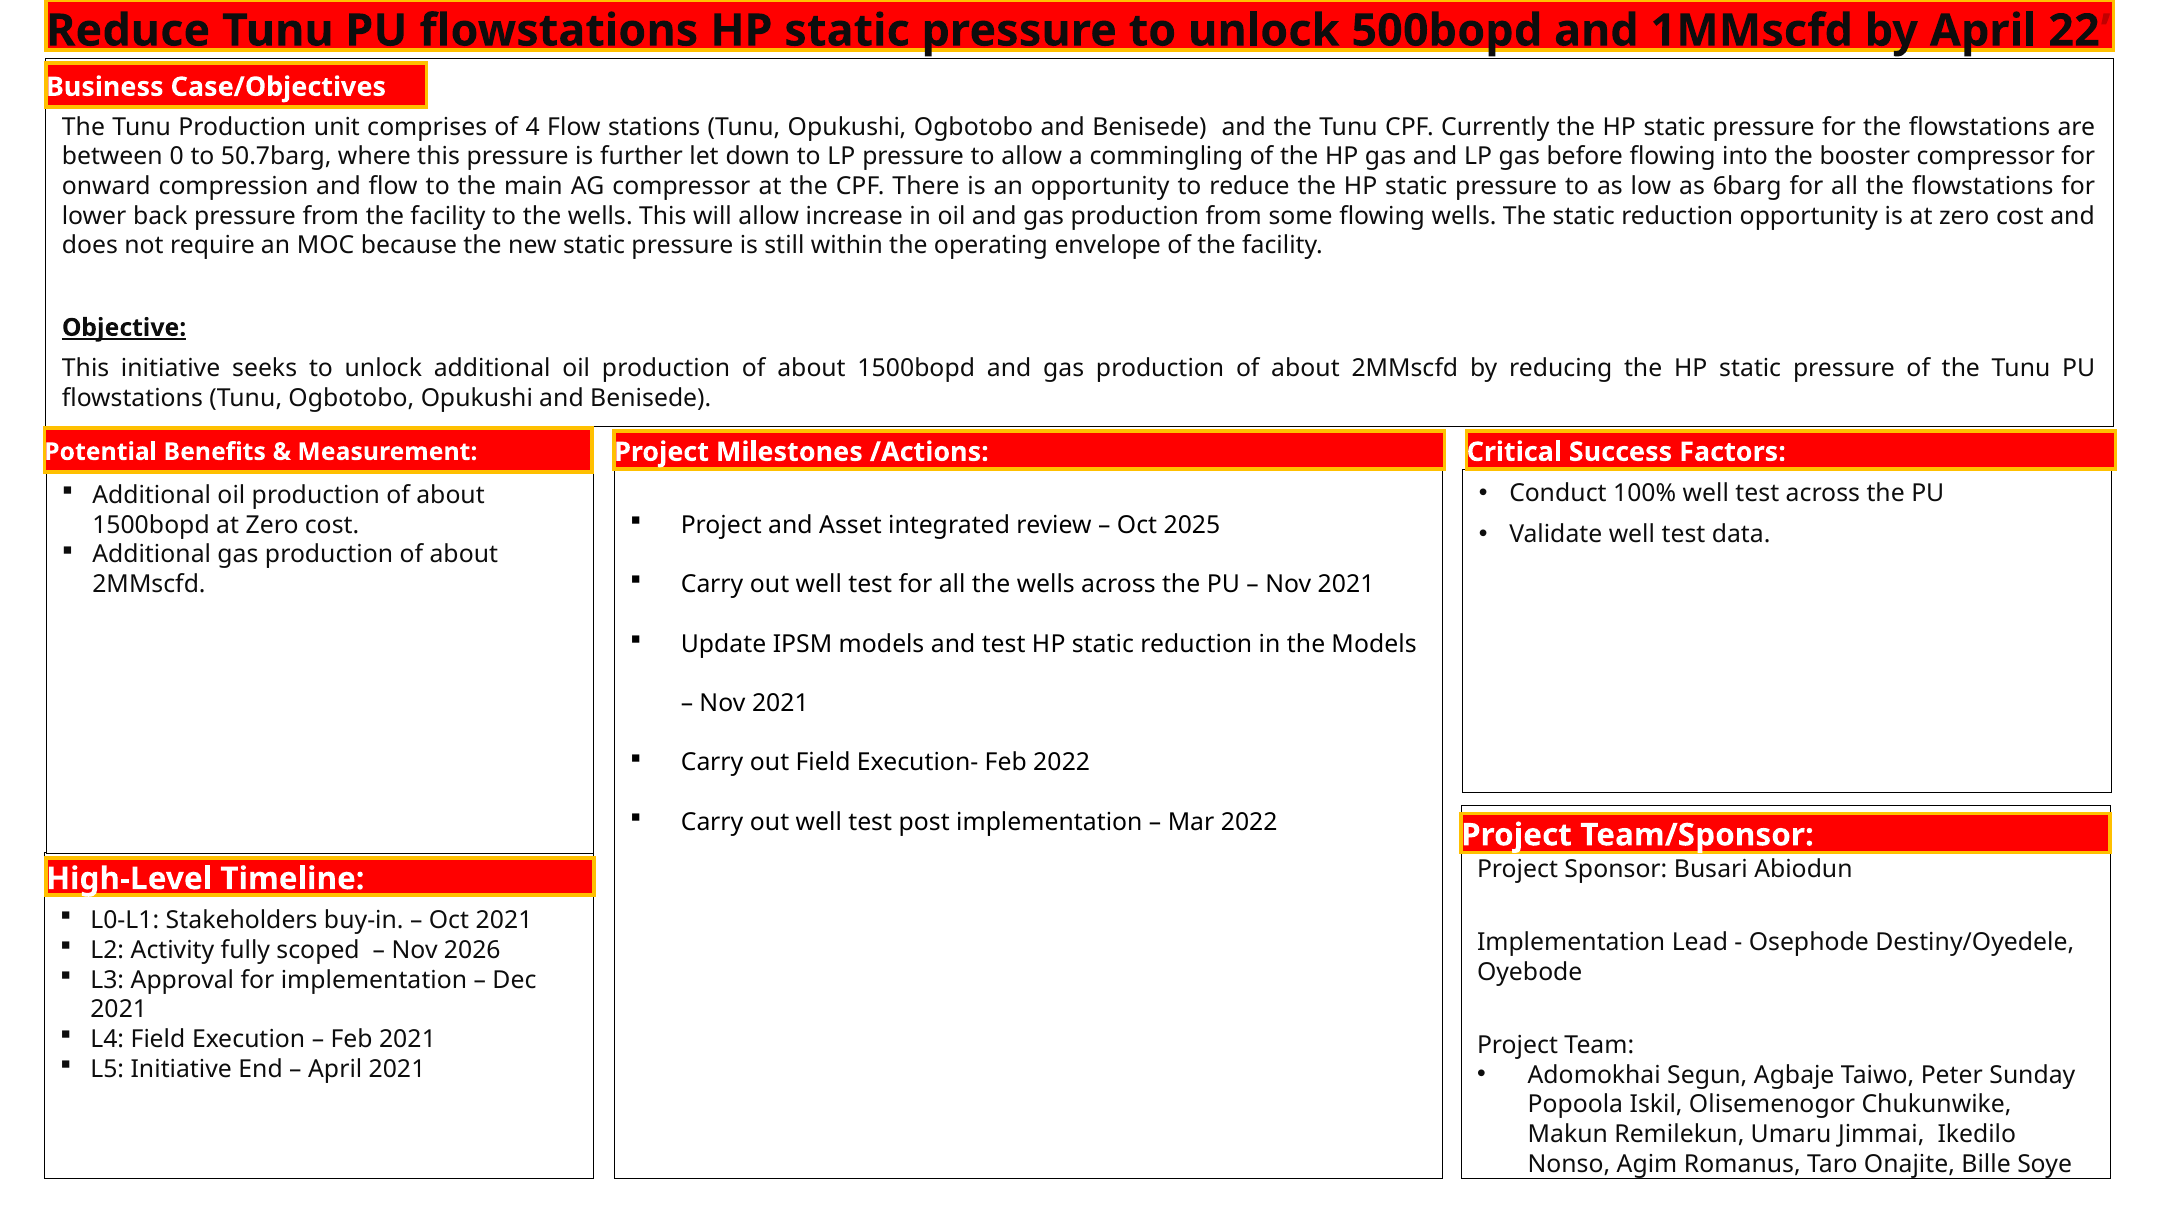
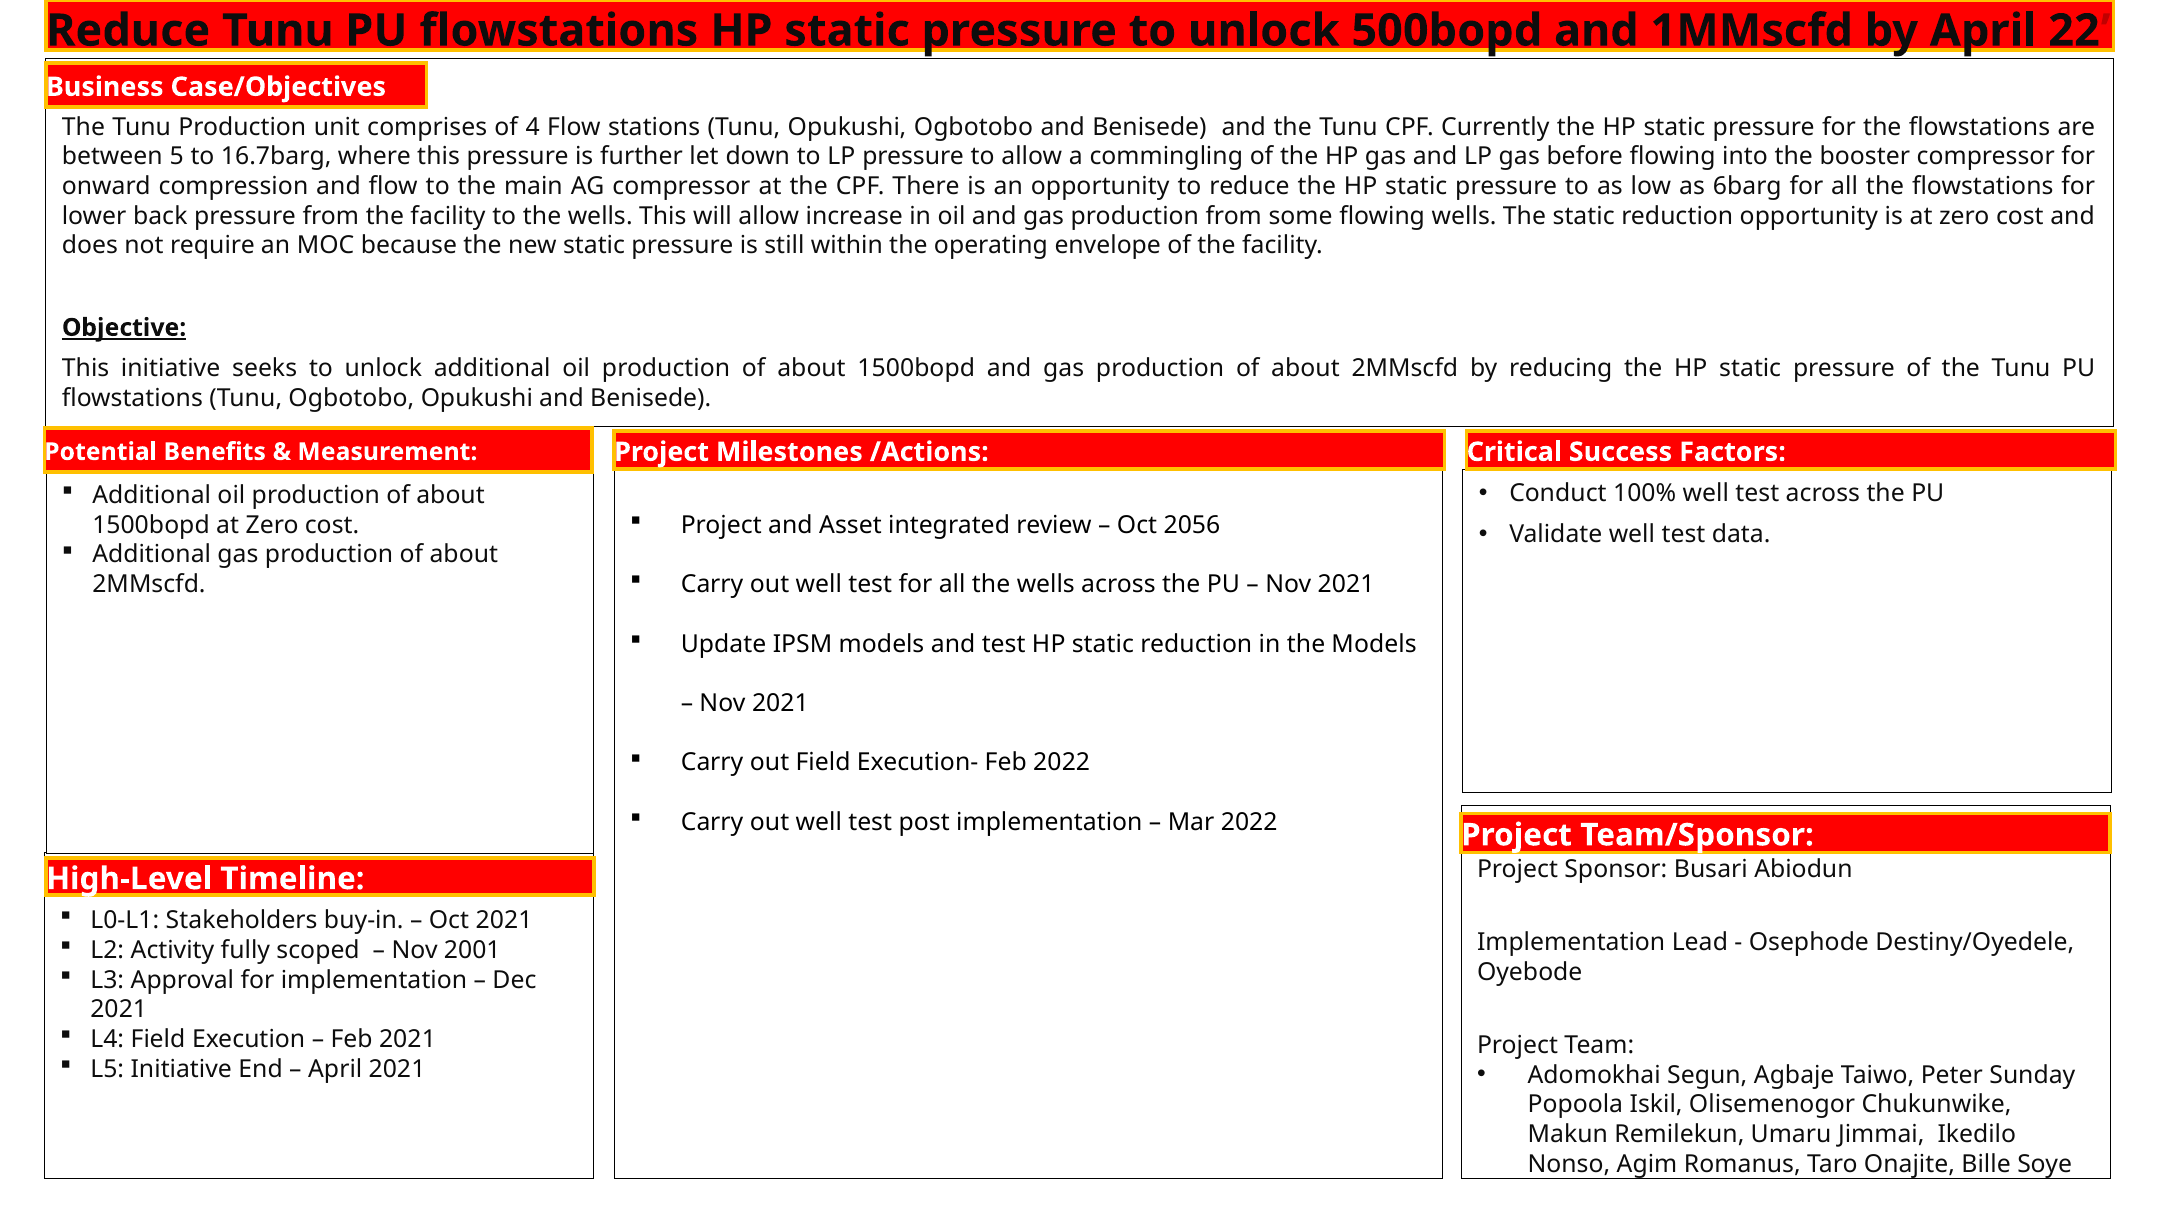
0: 0 -> 5
50.7barg: 50.7barg -> 16.7barg
2025: 2025 -> 2056
2026: 2026 -> 2001
